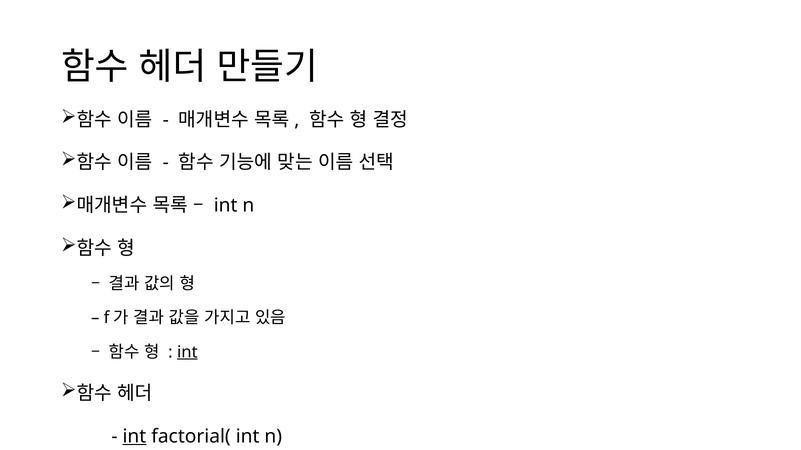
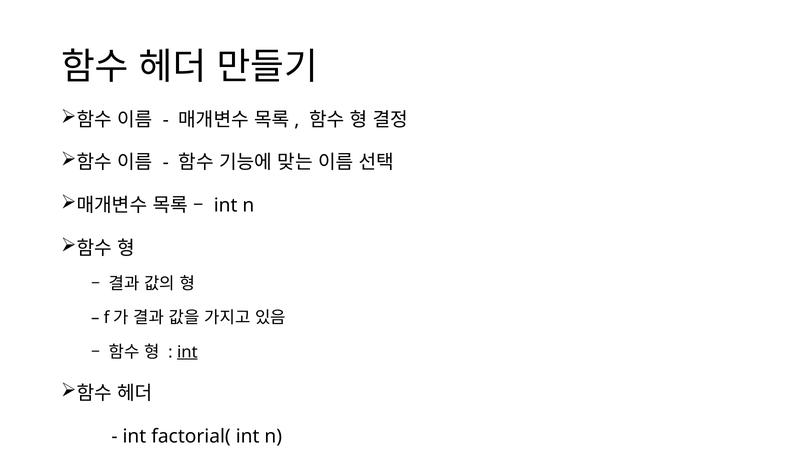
int at (134, 437) underline: present -> none
